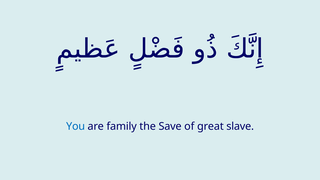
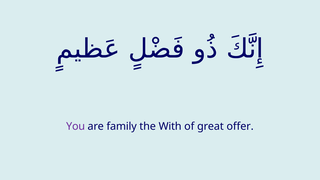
You colour: blue -> purple
Save: Save -> With
slave: slave -> offer
